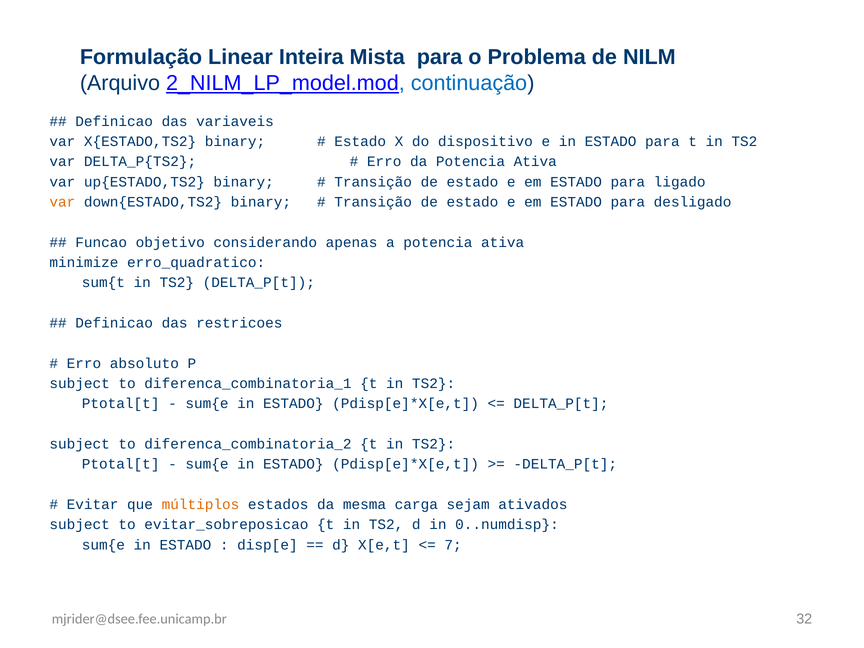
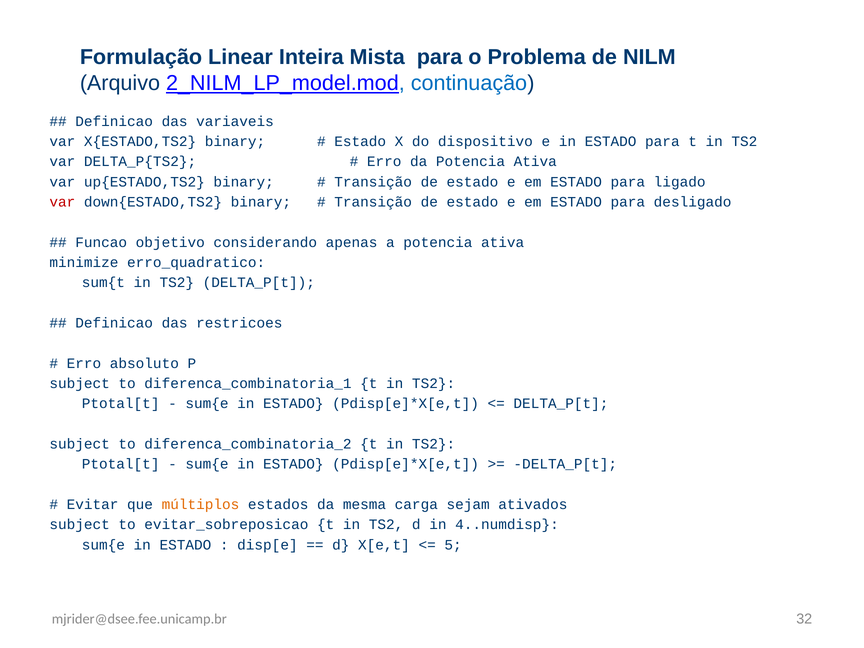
var at (62, 202) colour: orange -> red
0..numdisp: 0..numdisp -> 4..numdisp
7: 7 -> 5
